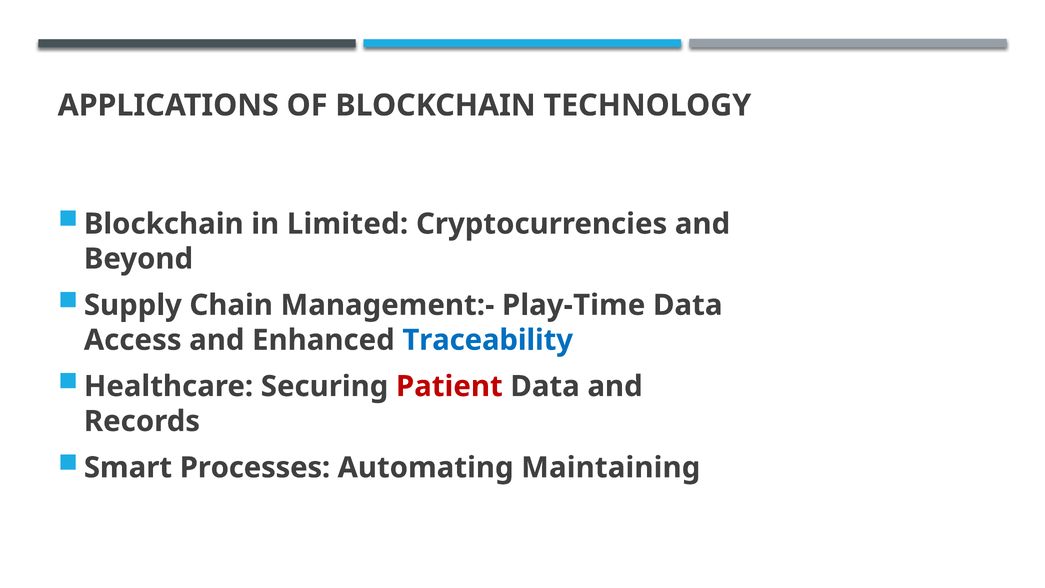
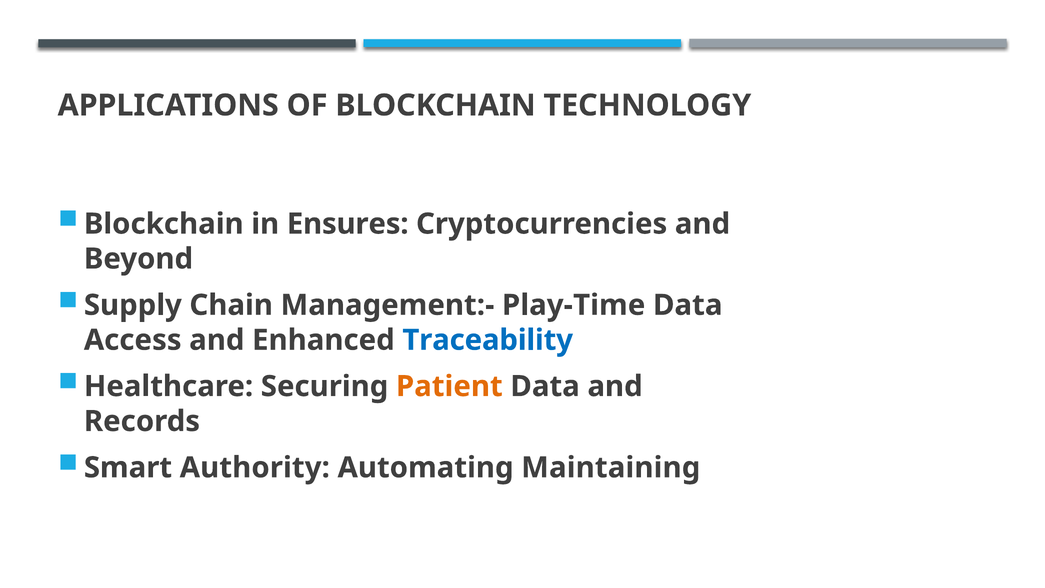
Limited: Limited -> Ensures
Patient colour: red -> orange
Processes: Processes -> Authority
